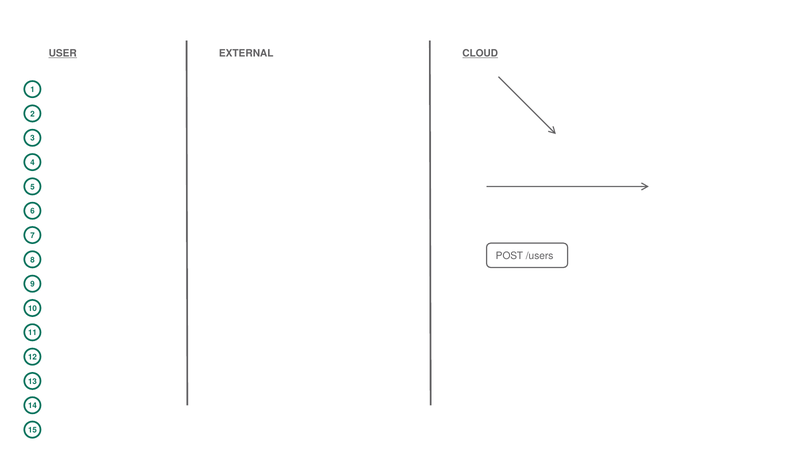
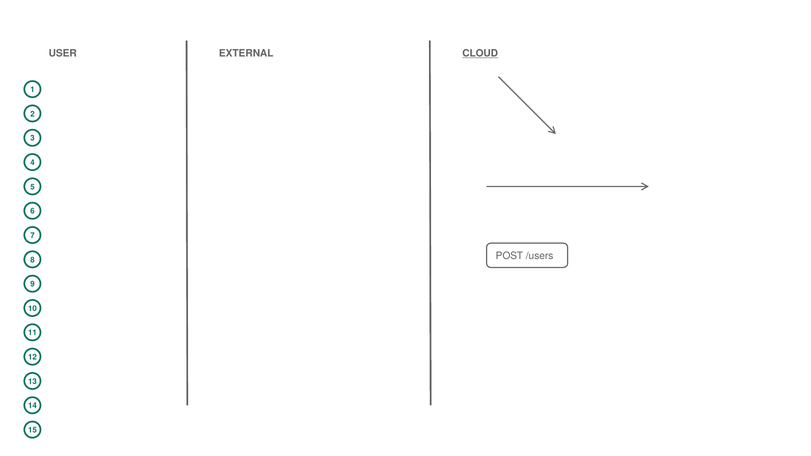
USER underline: present -> none
